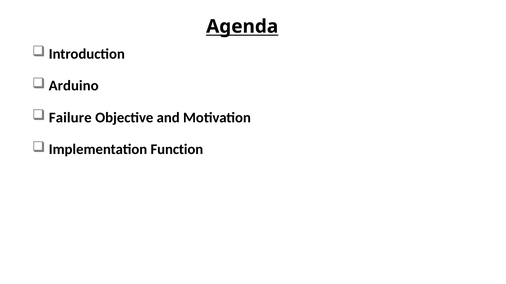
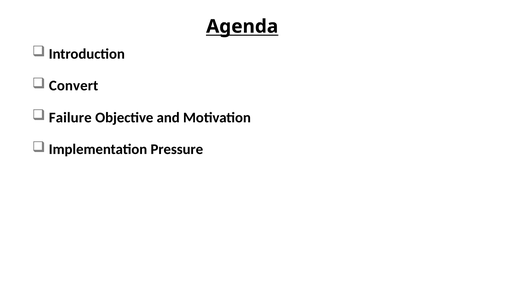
Arduino: Arduino -> Convert
Function: Function -> Pressure
